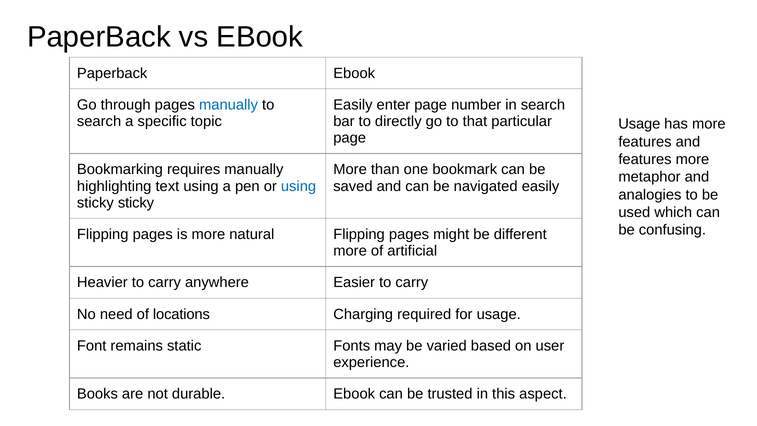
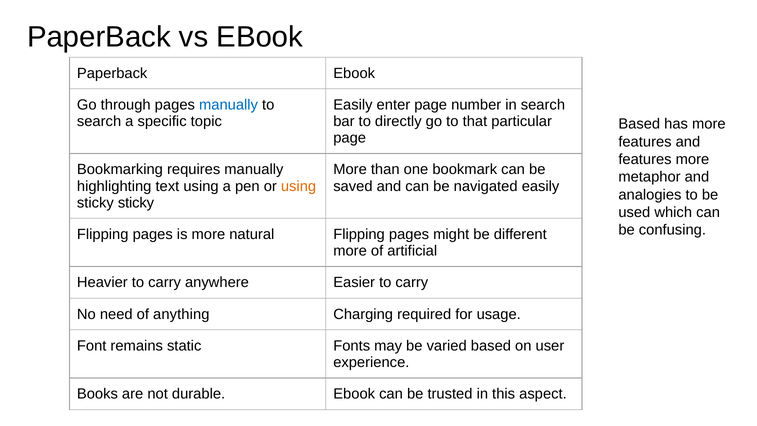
Usage at (639, 124): Usage -> Based
using at (299, 186) colour: blue -> orange
locations: locations -> anything
